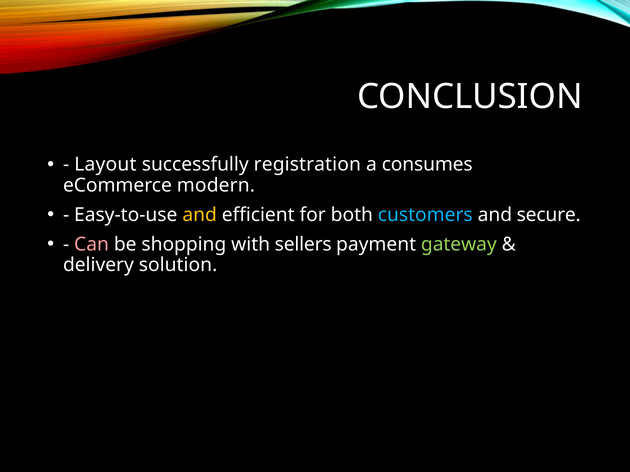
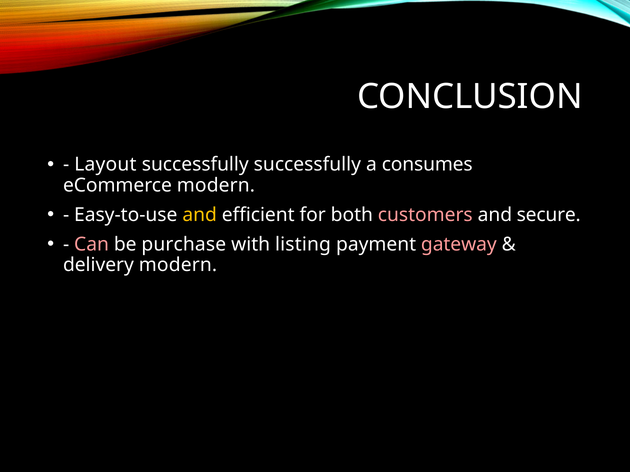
successfully registration: registration -> successfully
customers colour: light blue -> pink
shopping: shopping -> purchase
sellers: sellers -> listing
gateway colour: light green -> pink
delivery solution: solution -> modern
